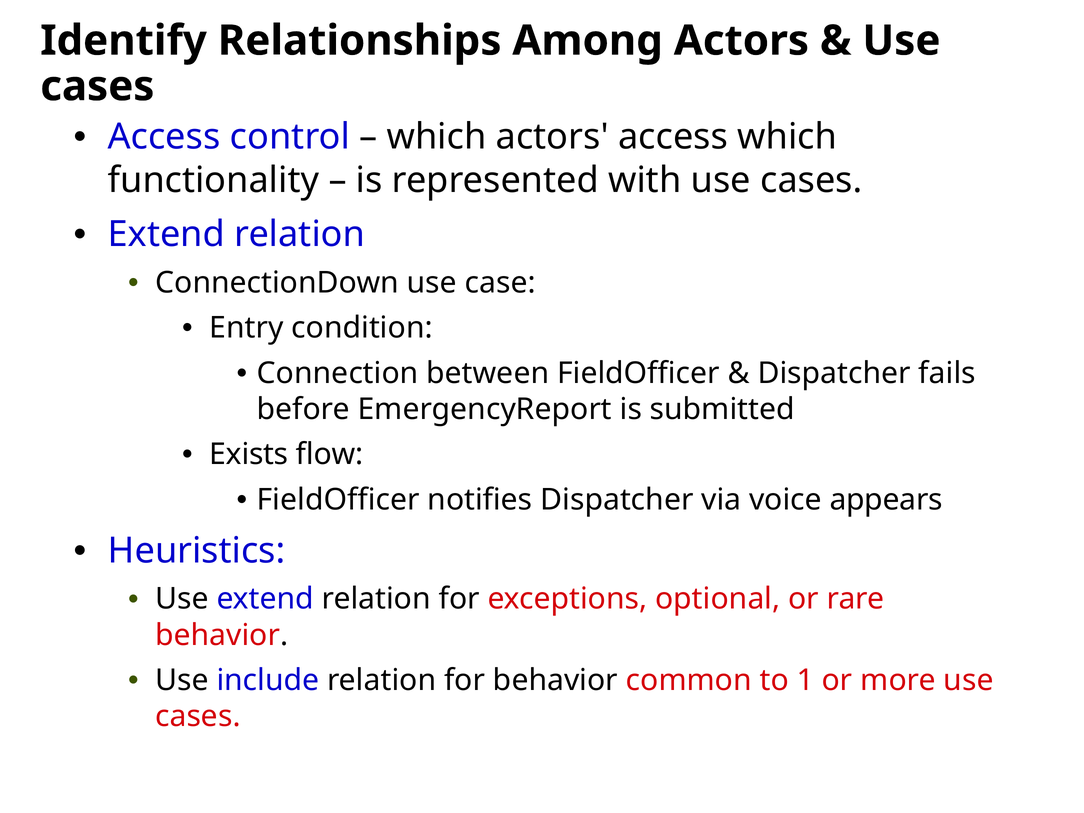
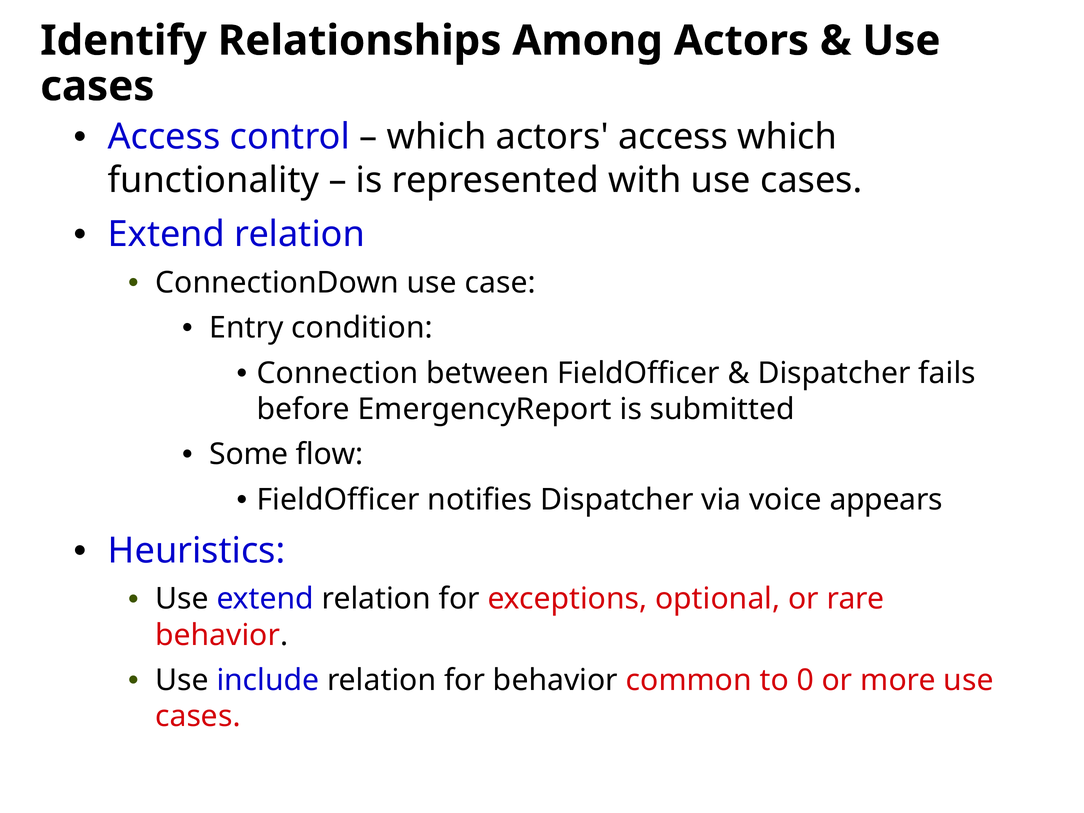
Exists: Exists -> Some
1: 1 -> 0
